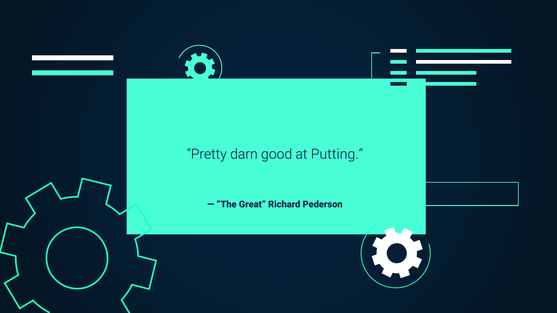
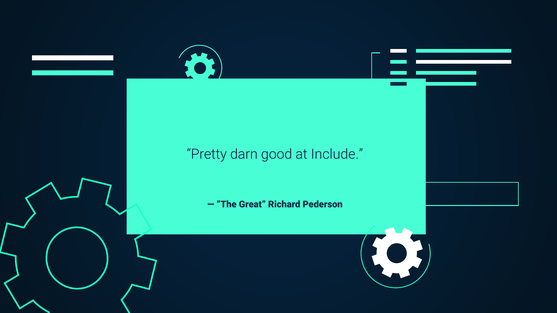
Putting: Putting -> Include
